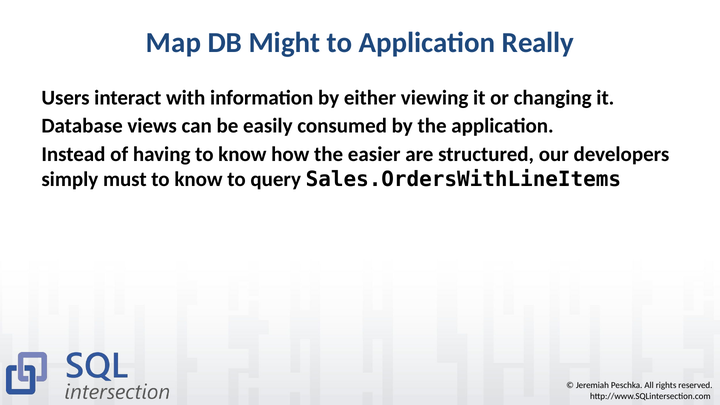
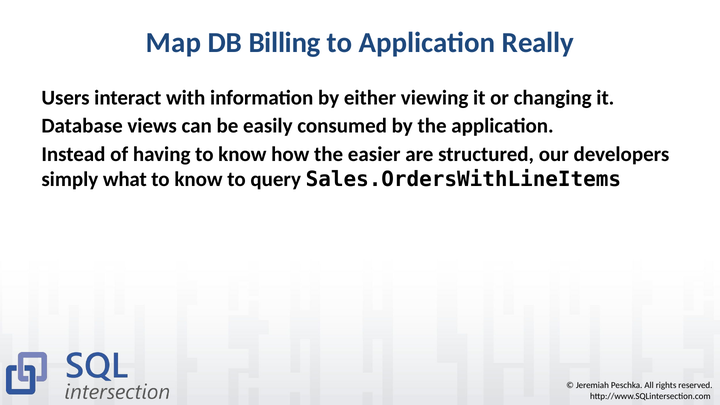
Might: Might -> Billing
must: must -> what
